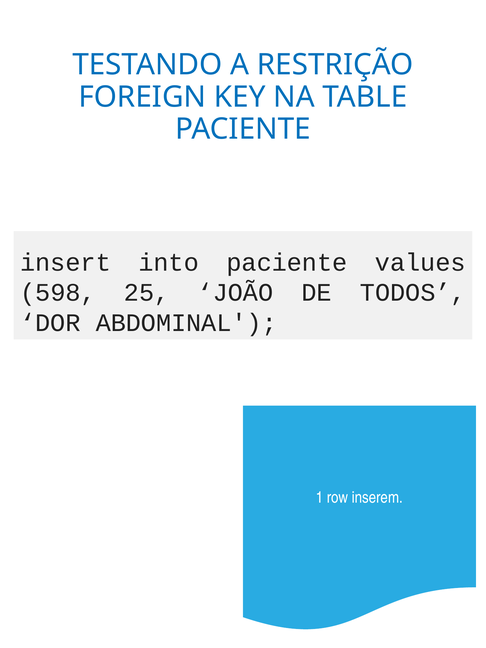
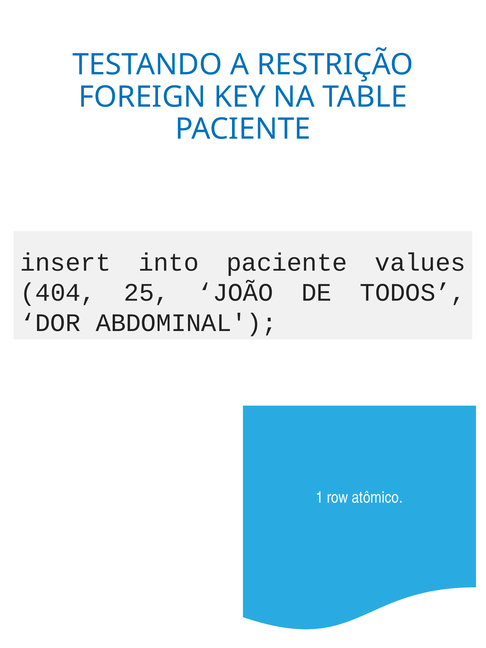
598: 598 -> 404
inserem: inserem -> atômico
